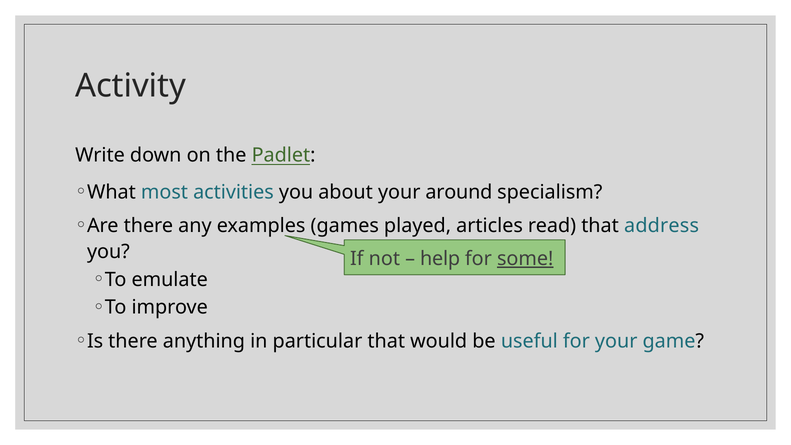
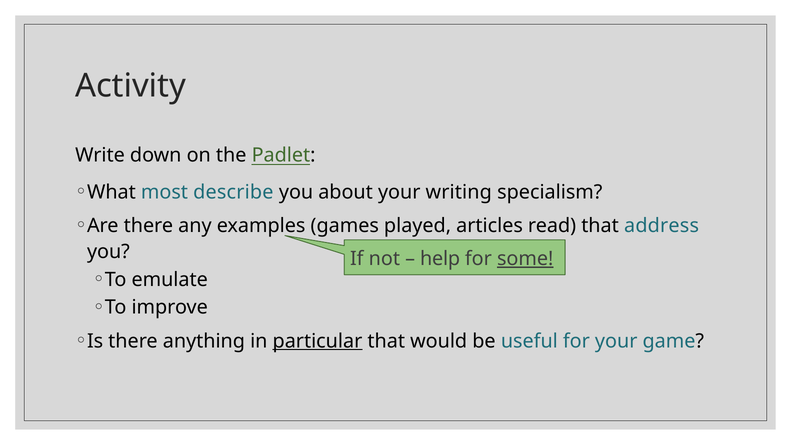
activities: activities -> describe
around: around -> writing
particular underline: none -> present
